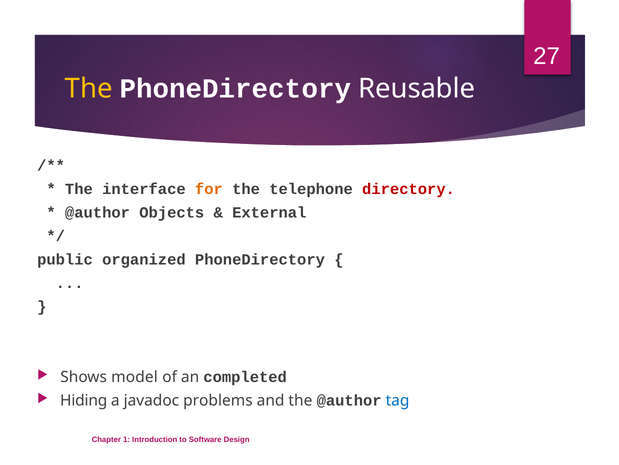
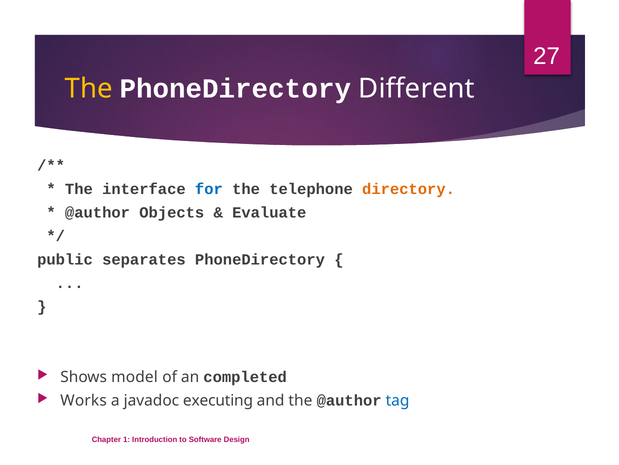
Reusable: Reusable -> Different
for colour: orange -> blue
directory colour: red -> orange
External: External -> Evaluate
organized: organized -> separates
Hiding: Hiding -> Works
problems: problems -> executing
